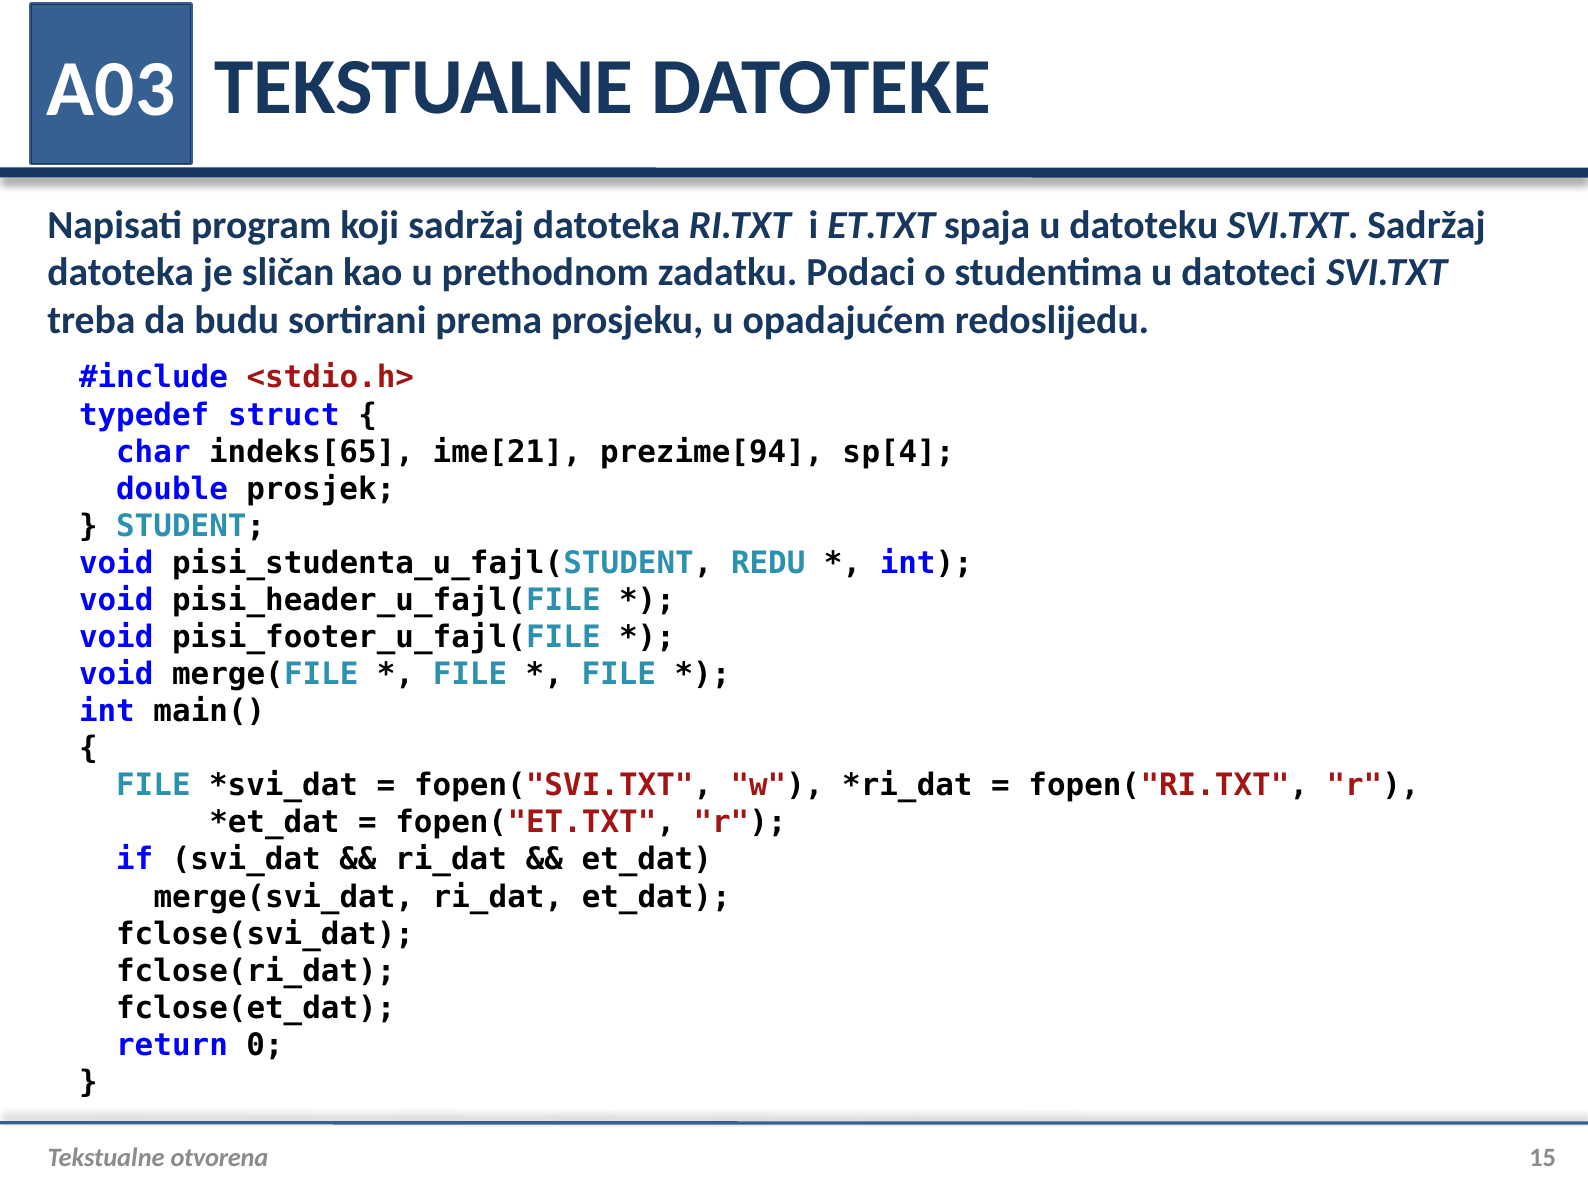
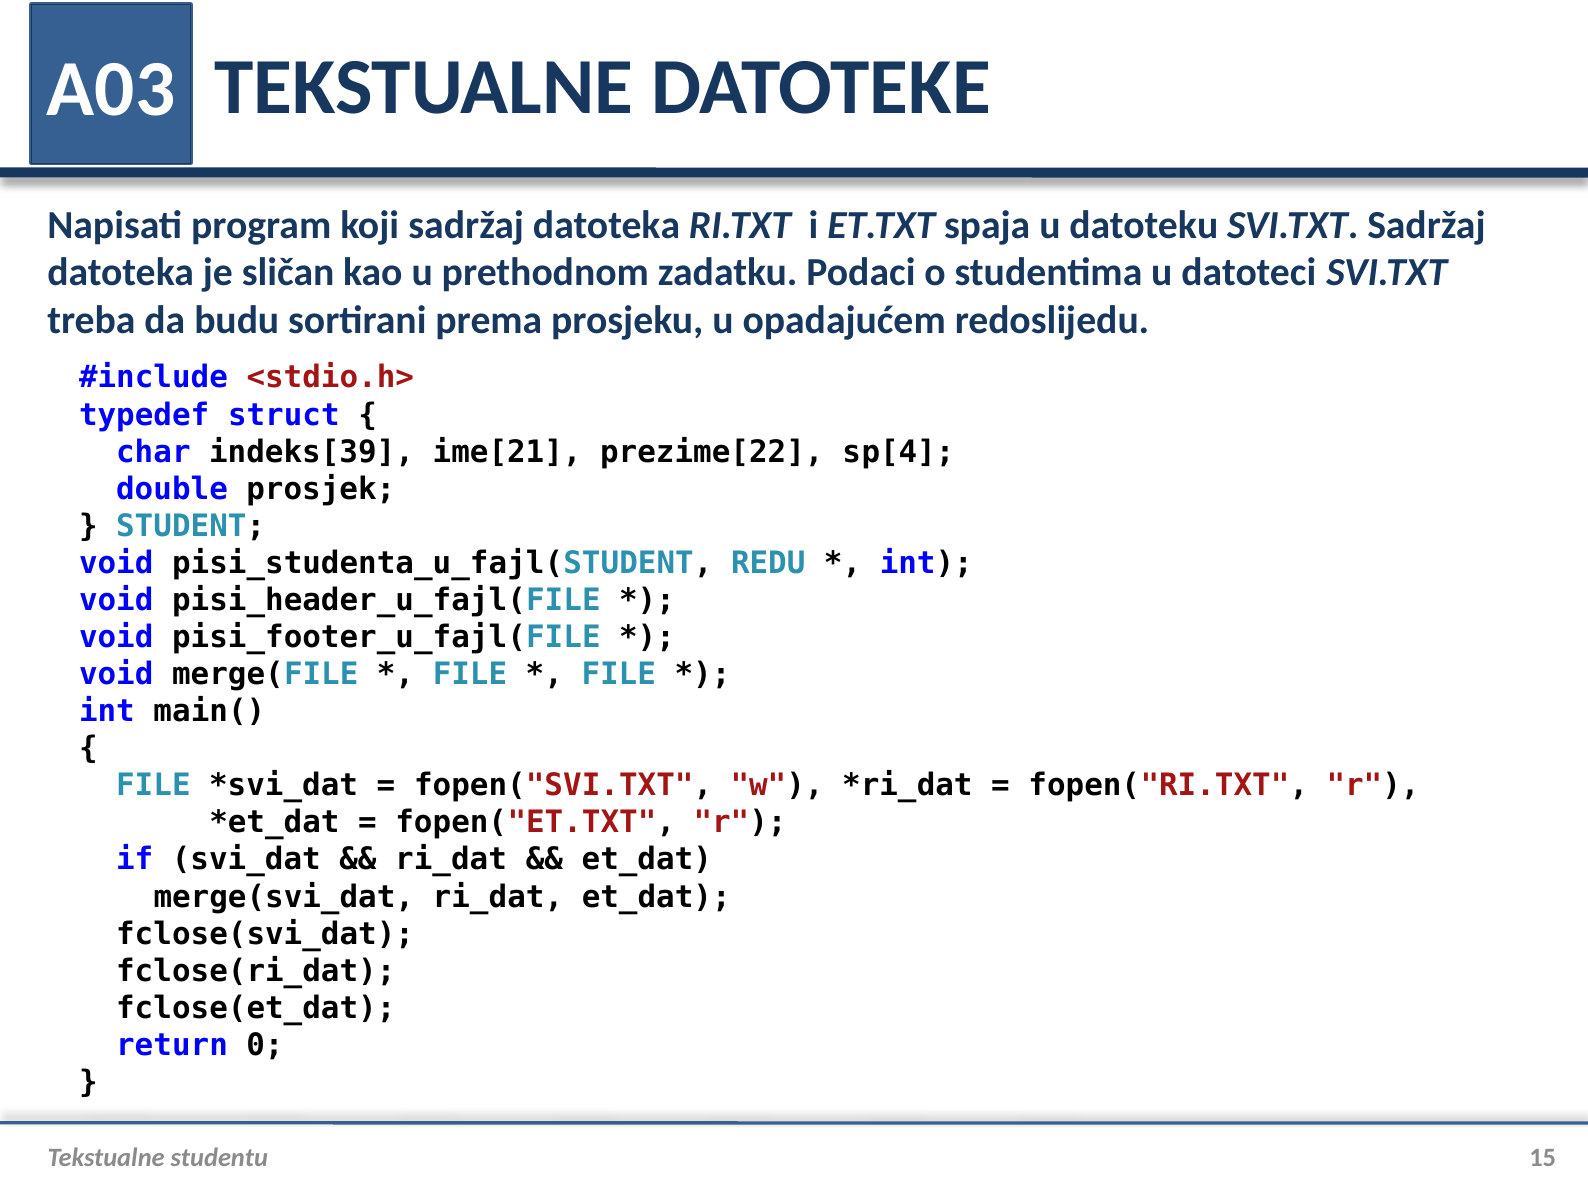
indeks[65: indeks[65 -> indeks[39
prezime[94: prezime[94 -> prezime[22
otvorena: otvorena -> studentu
